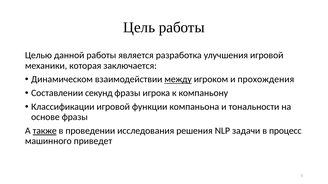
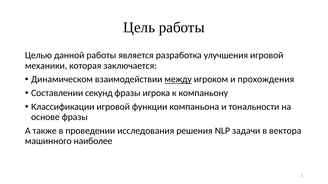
также underline: present -> none
процесс: процесс -> вектора
приведет: приведет -> наиболее
